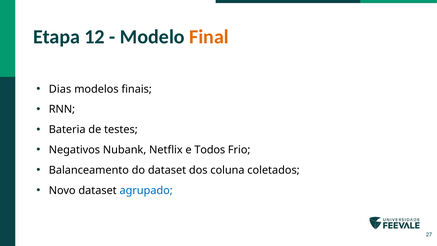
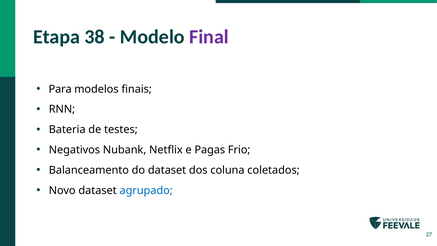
12: 12 -> 38
Final colour: orange -> purple
Dias: Dias -> Para
Todos: Todos -> Pagas
